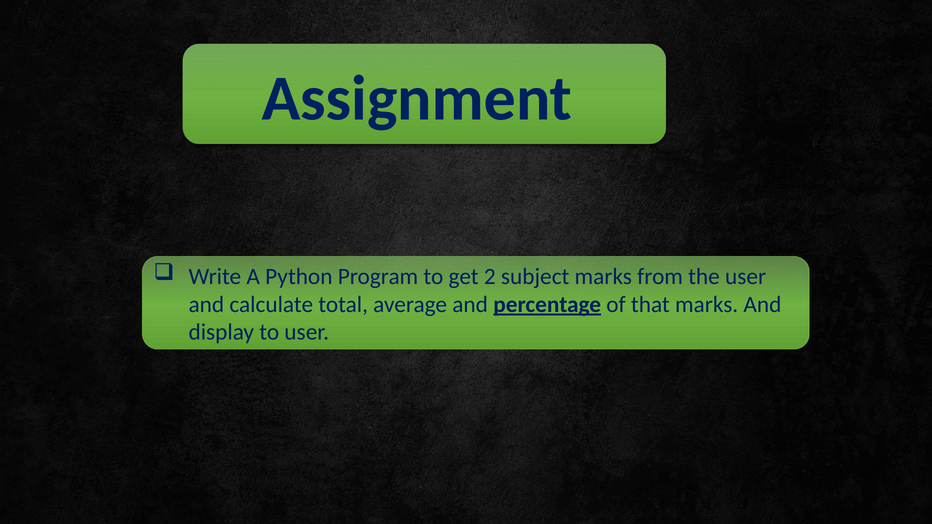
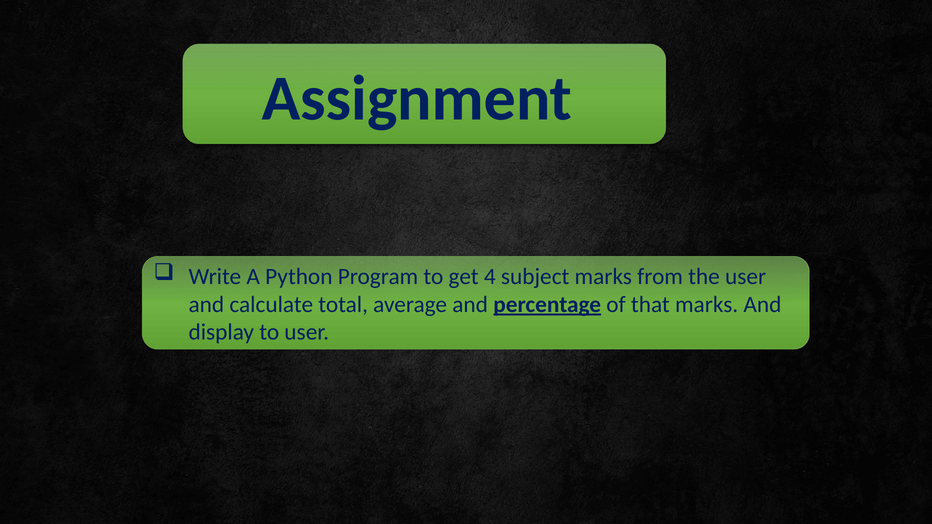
2: 2 -> 4
